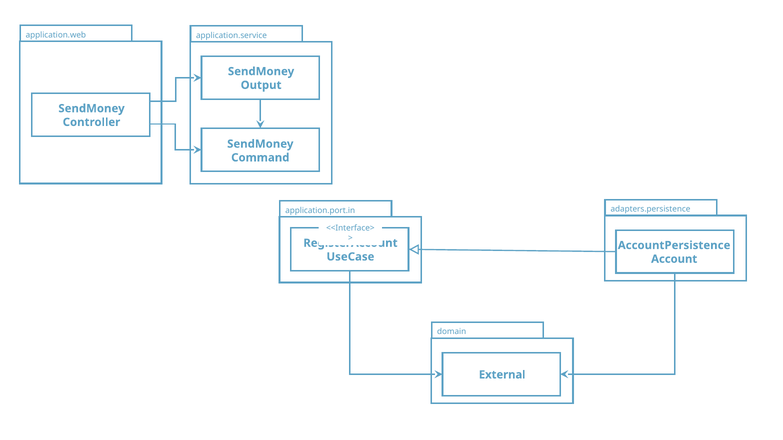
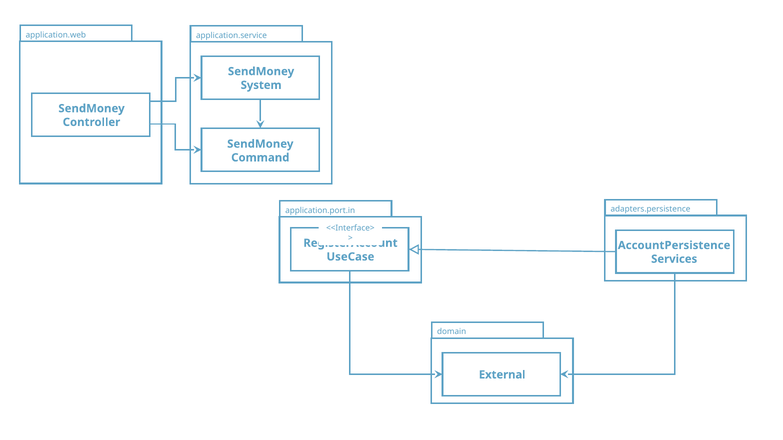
Output: Output -> System
Account: Account -> Services
